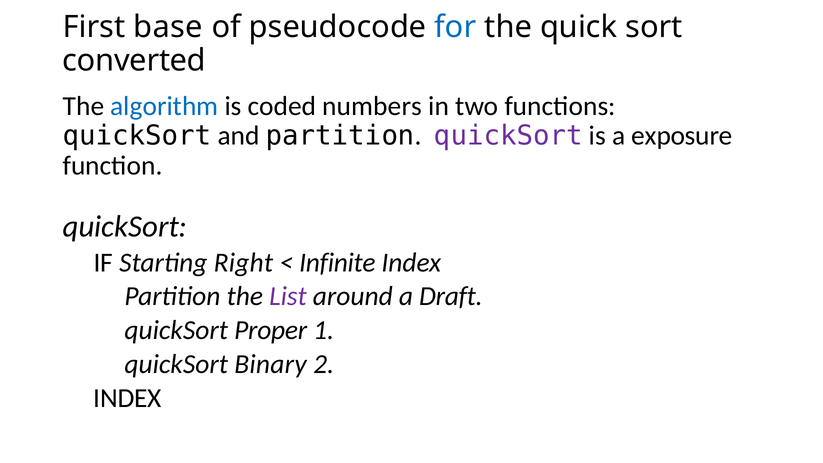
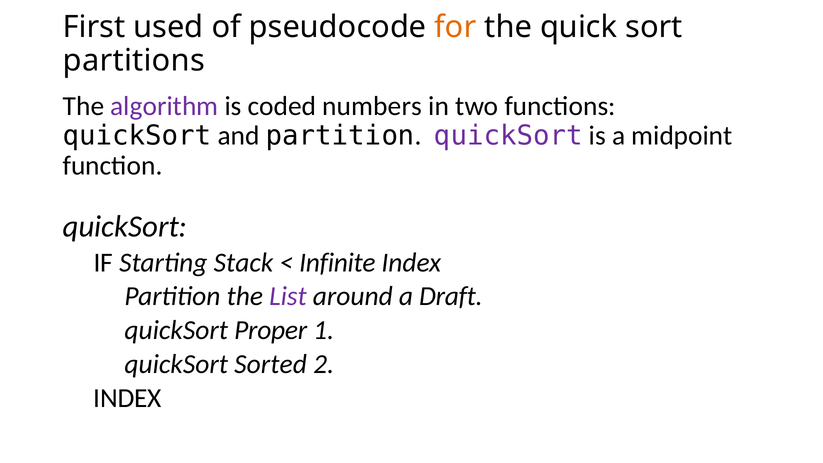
base: base -> used
for colour: blue -> orange
converted: converted -> partitions
algorithm colour: blue -> purple
exposure: exposure -> midpoint
Right: Right -> Stack
Binary: Binary -> Sorted
